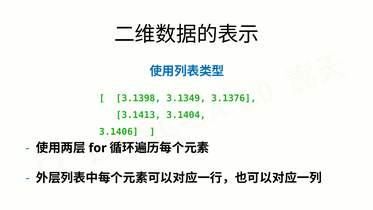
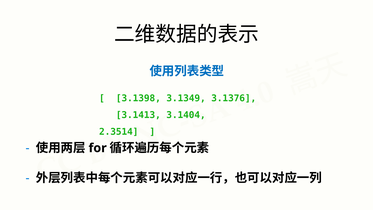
3.1406: 3.1406 -> 2.3514
